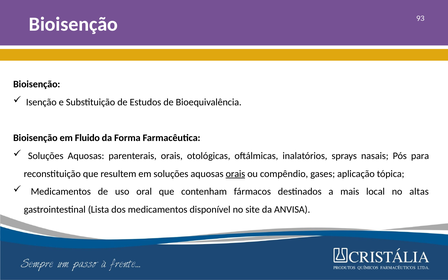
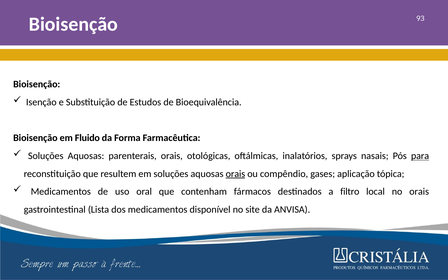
para underline: none -> present
mais: mais -> filtro
no altas: altas -> orais
